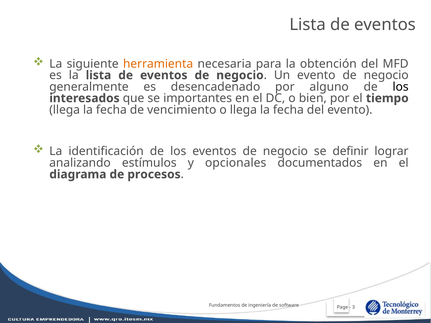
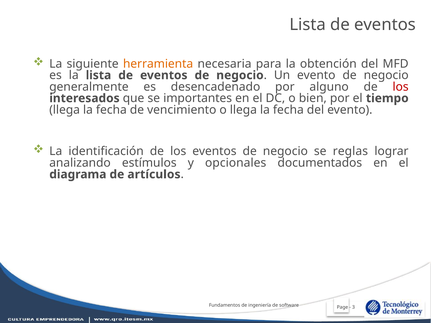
los at (401, 87) colour: black -> red
definir: definir -> reglas
procesos: procesos -> artículos
